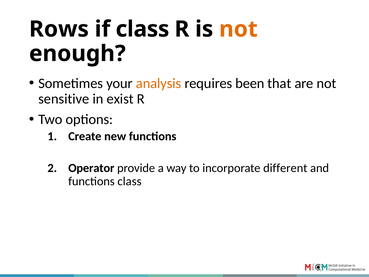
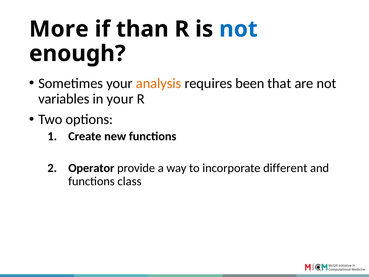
Rows: Rows -> More
if class: class -> than
not at (238, 29) colour: orange -> blue
sensitive: sensitive -> variables
in exist: exist -> your
